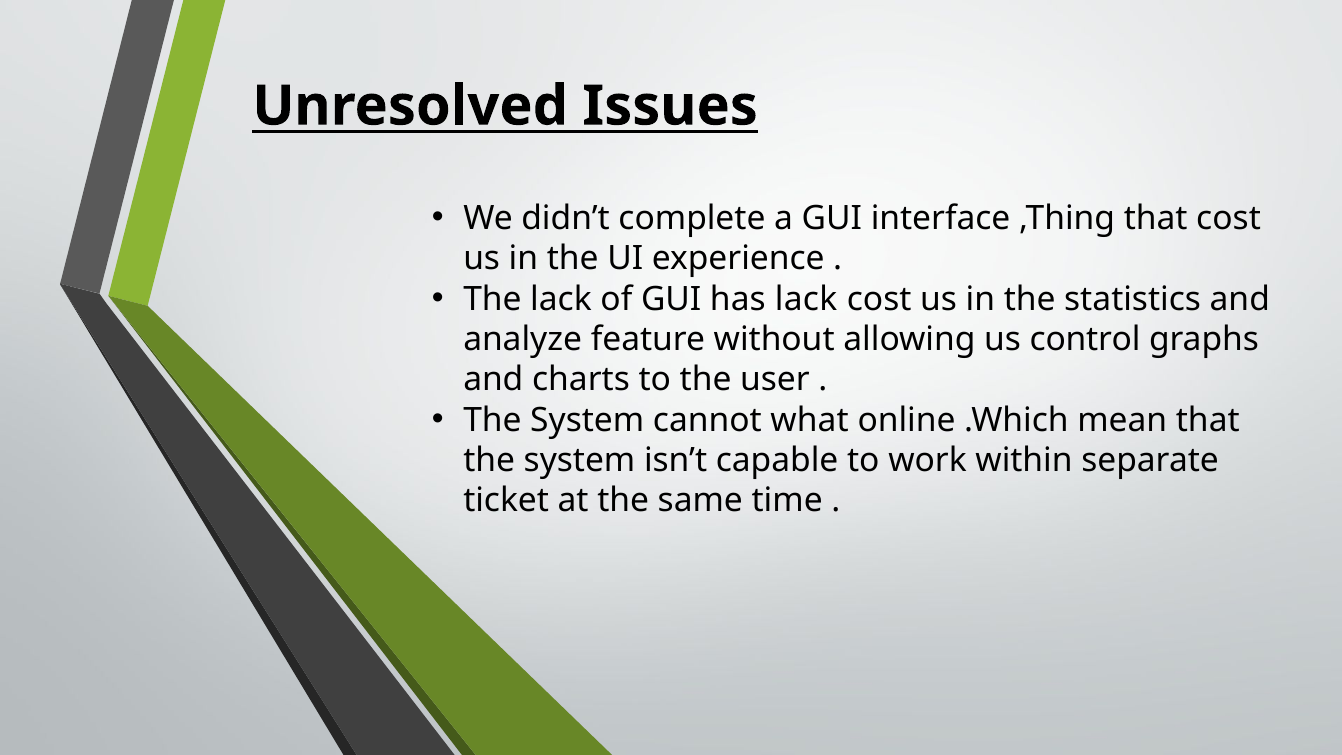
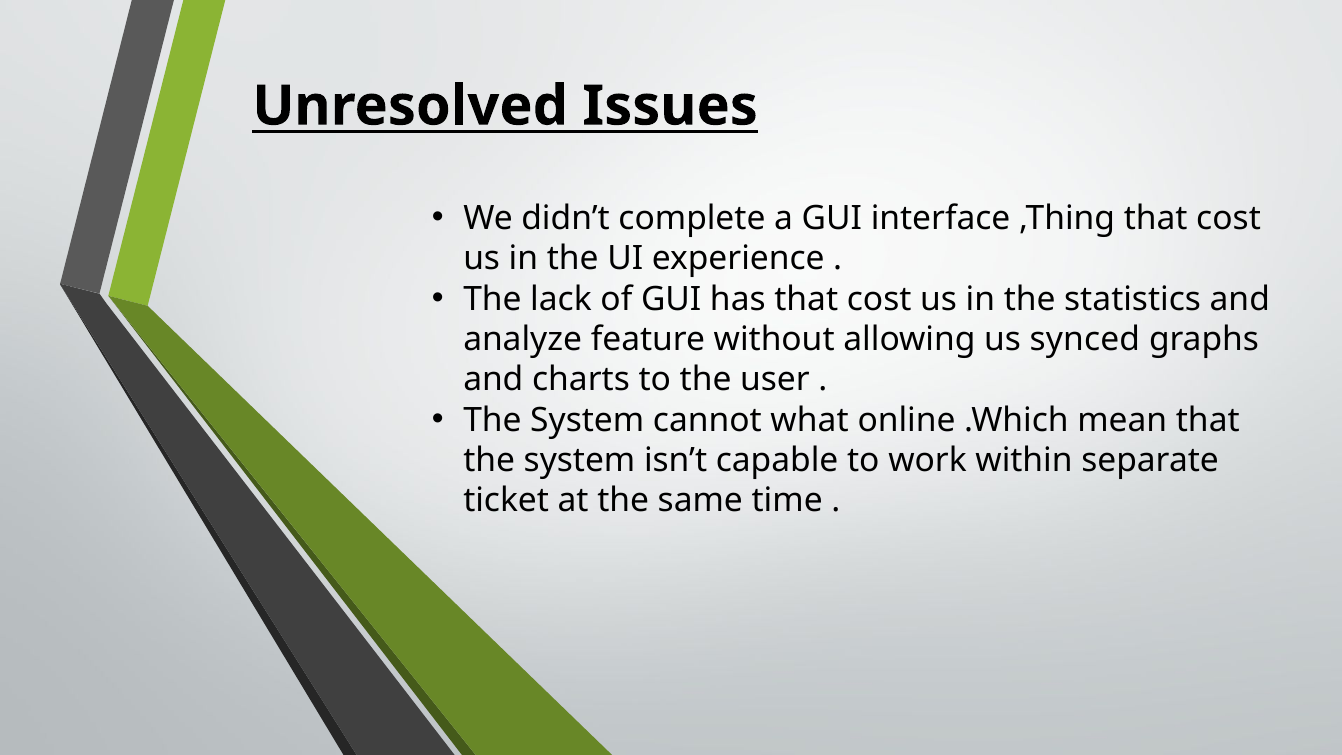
has lack: lack -> that
control: control -> synced
